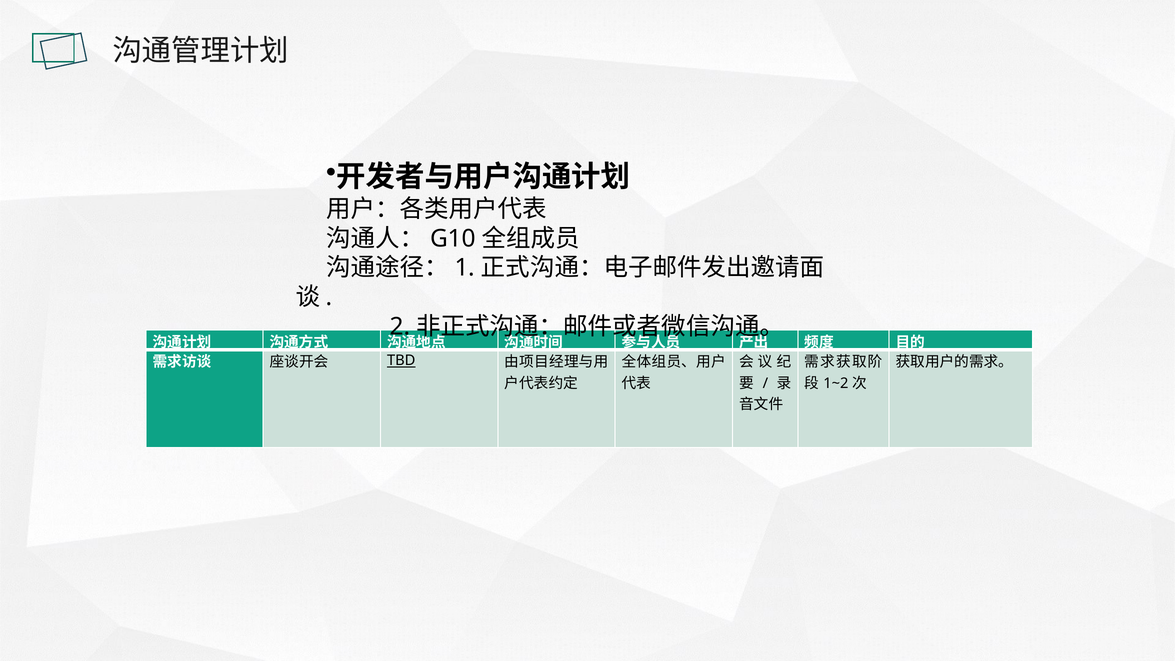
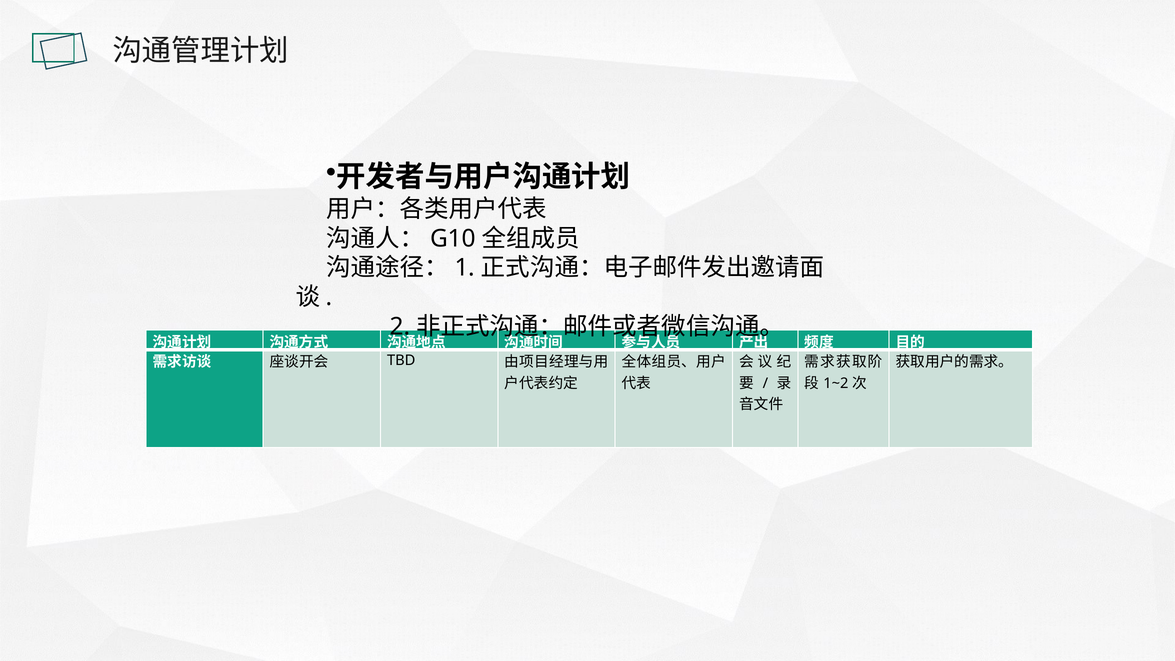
TBD underline: present -> none
